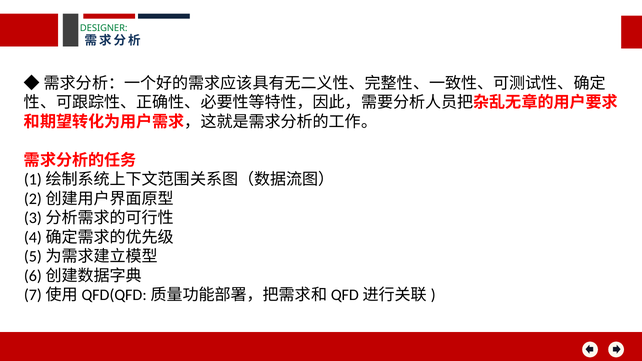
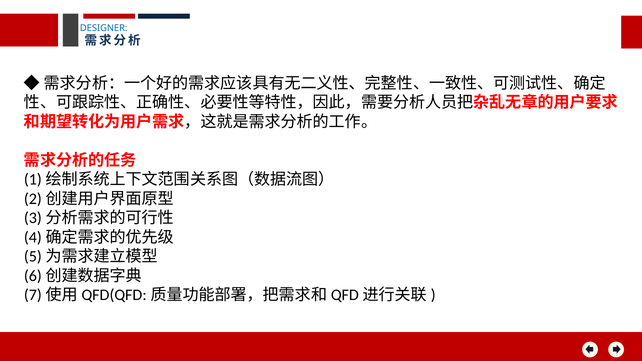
DESIGNER colour: green -> blue
